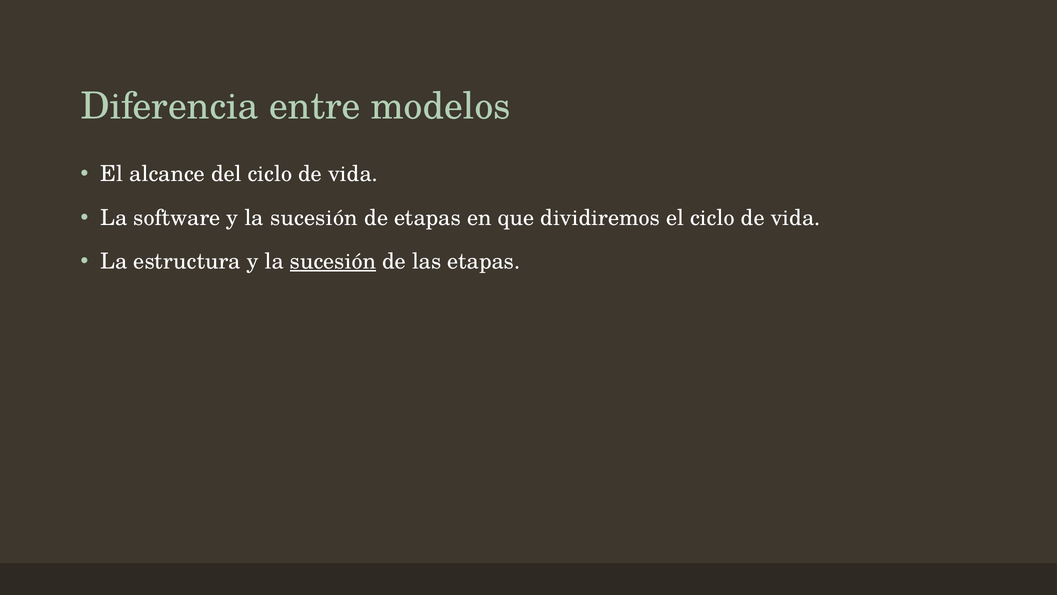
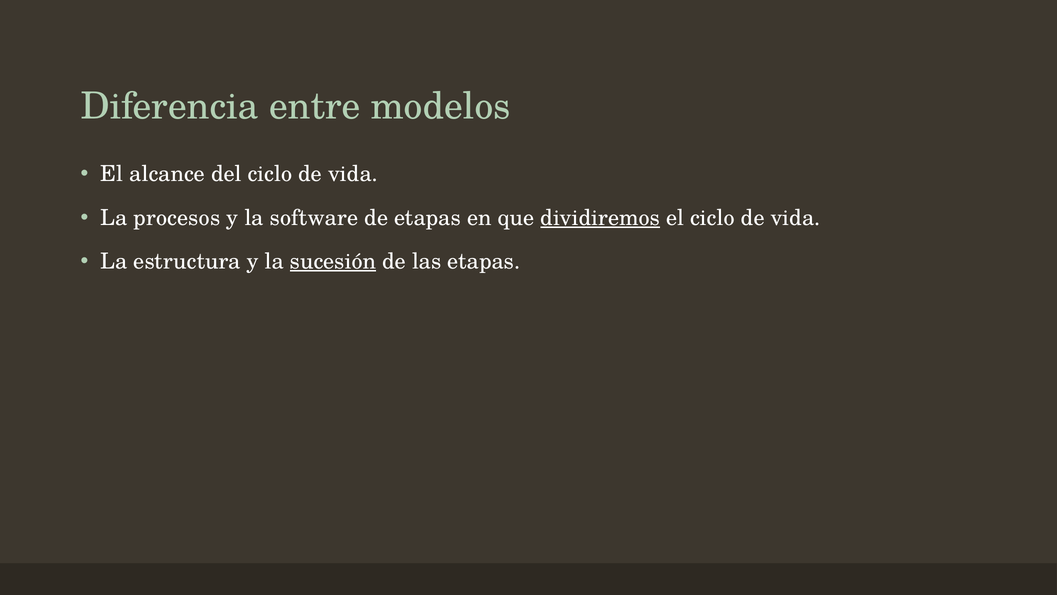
software: software -> procesos
sucesión at (314, 218): sucesión -> software
dividiremos underline: none -> present
